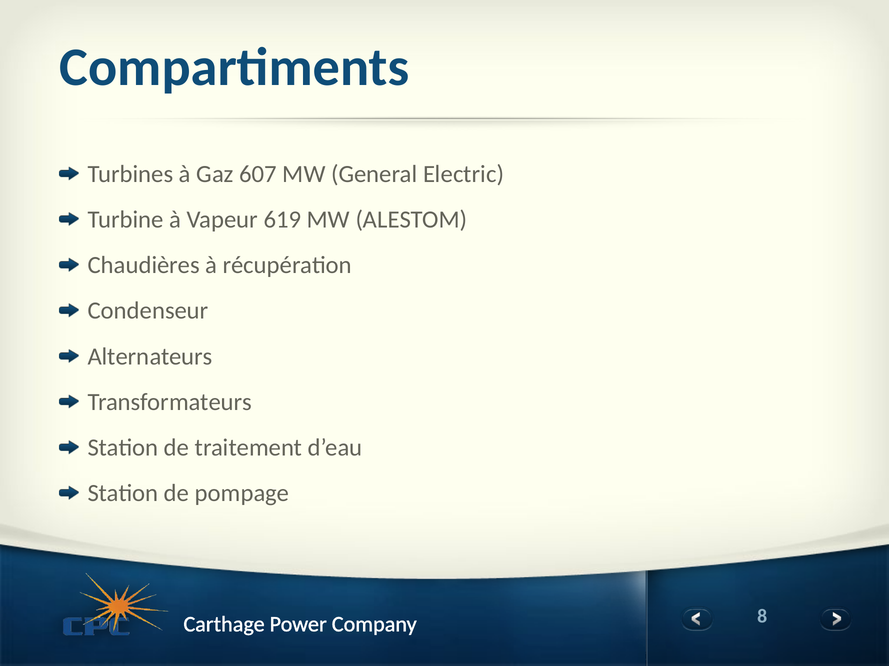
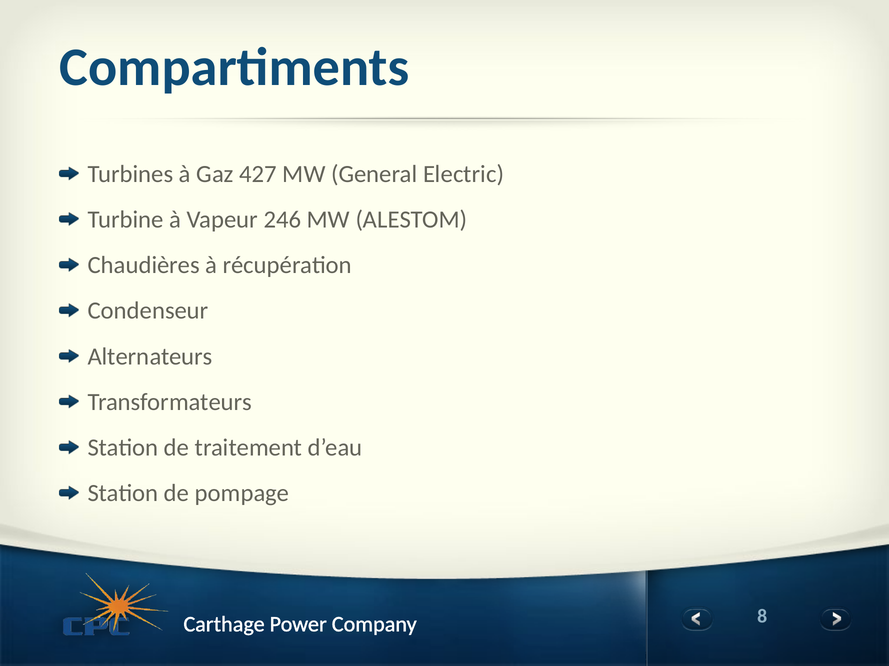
607: 607 -> 427
619: 619 -> 246
